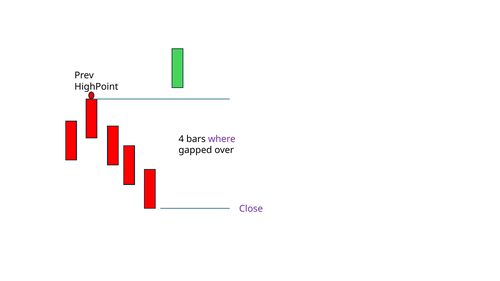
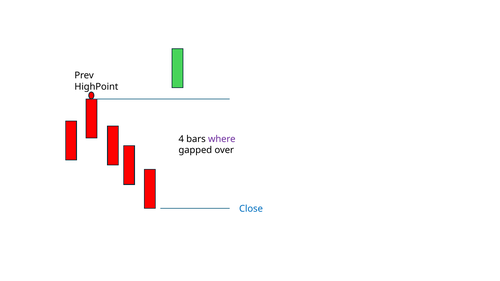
Close colour: purple -> blue
